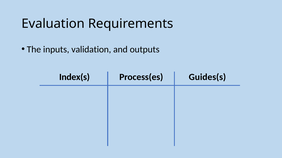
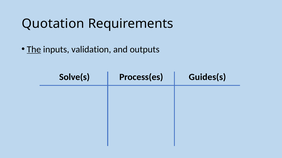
Evaluation: Evaluation -> Quotation
The underline: none -> present
Index(s: Index(s -> Solve(s
